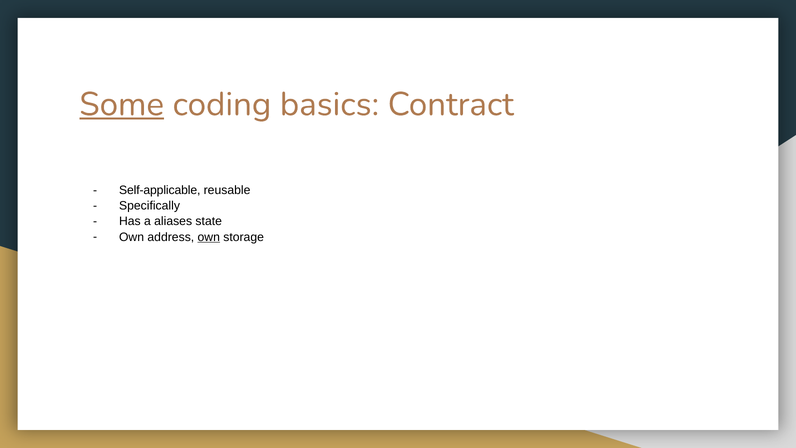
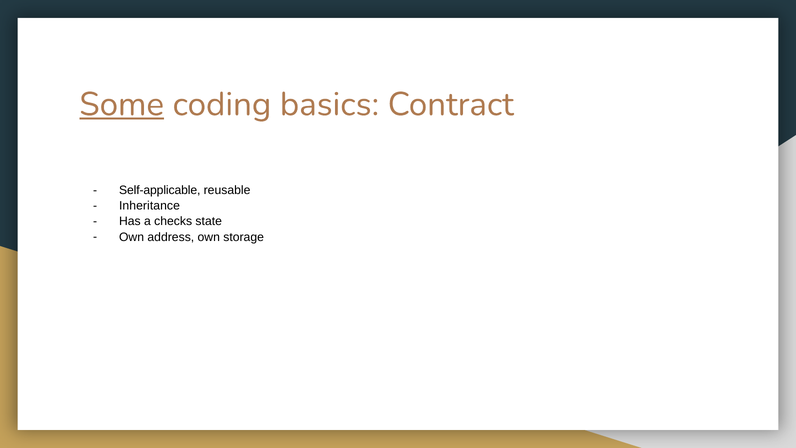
Specifically: Specifically -> Inheritance
aliases: aliases -> checks
own at (209, 237) underline: present -> none
